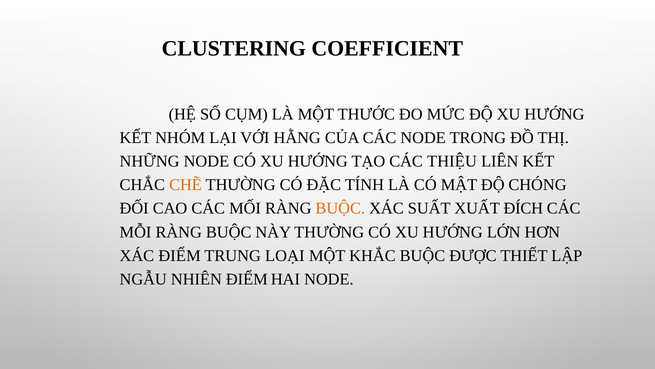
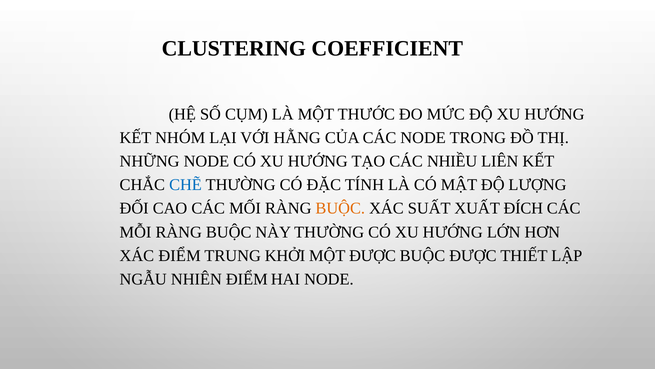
THIỆU: THIỆU -> NHIỀU
CHẼ colour: orange -> blue
CHÓNG: CHÓNG -> LƯỢNG
LOẠI: LOẠI -> KHỞI
MỘT KHẮC: KHẮC -> ĐƯỢC
